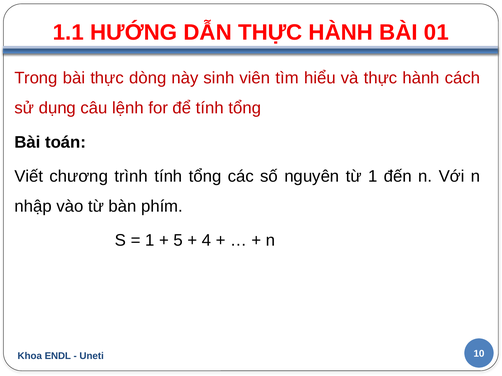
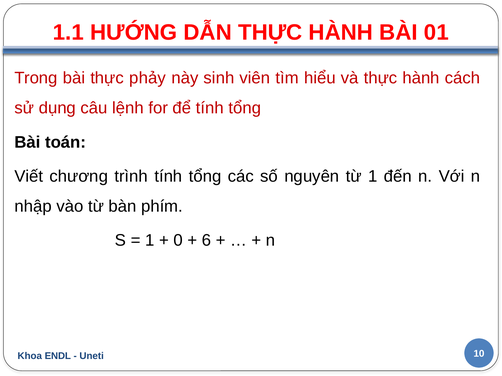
dòng: dòng -> phảy
5: 5 -> 0
4: 4 -> 6
